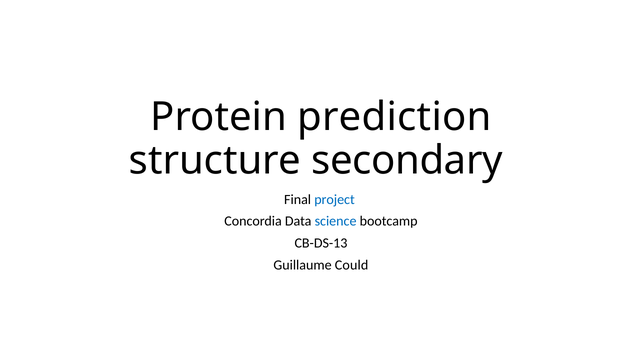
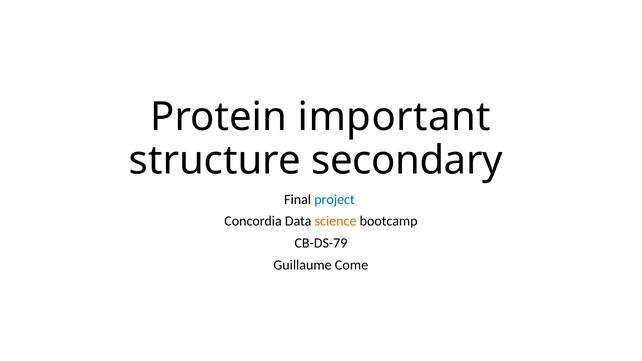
prediction: prediction -> important
science colour: blue -> orange
CB-DS-13: CB-DS-13 -> CB-DS-79
Could: Could -> Come
